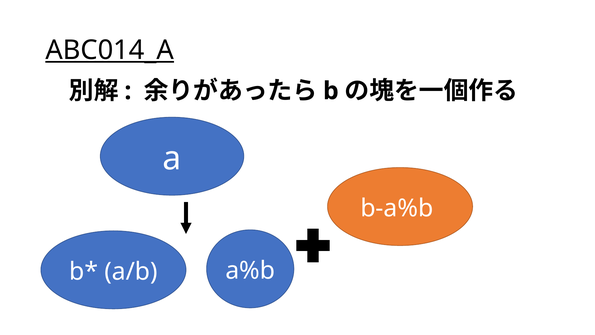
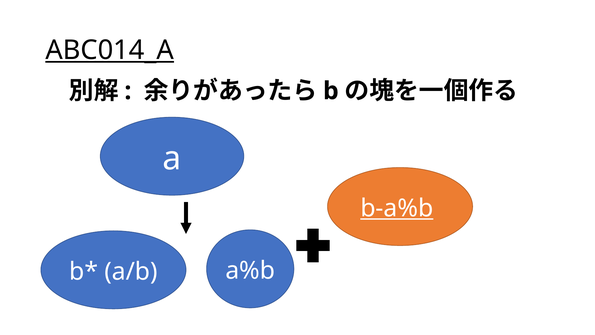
b-a%b underline: none -> present
